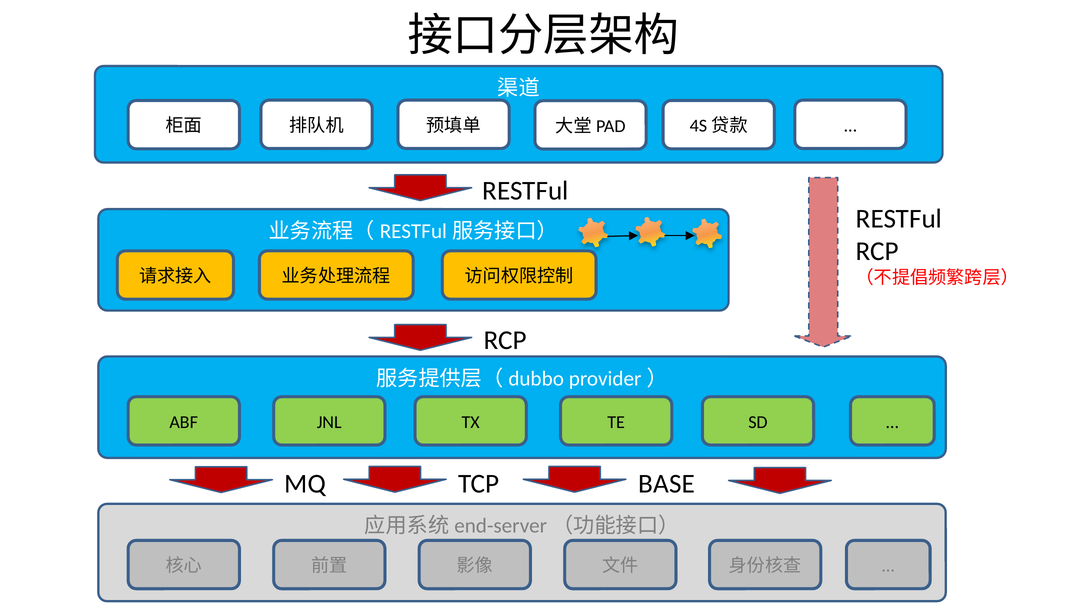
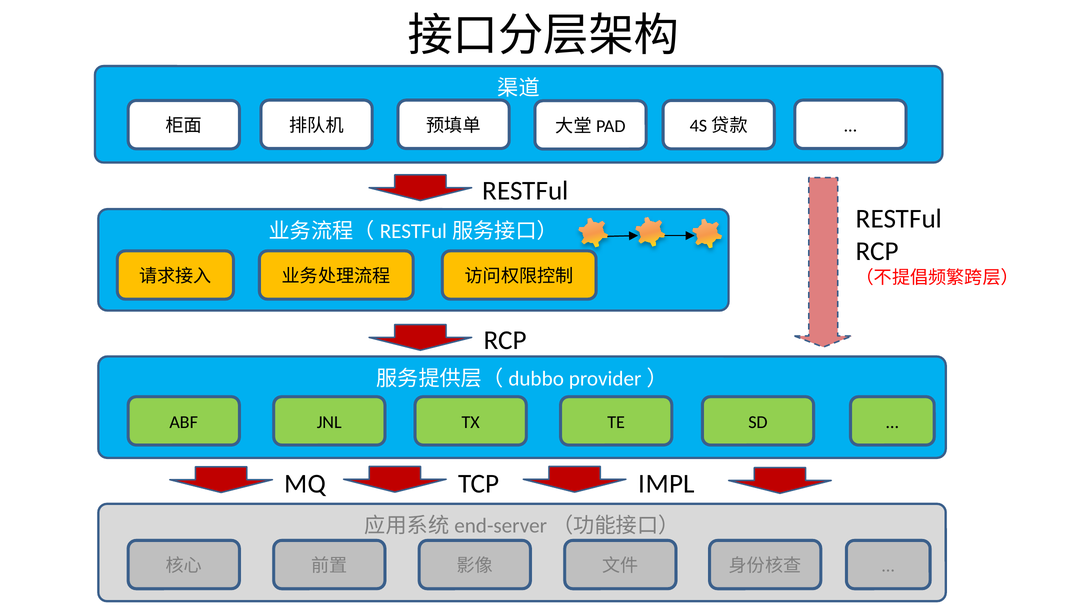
BASE: BASE -> IMPL
